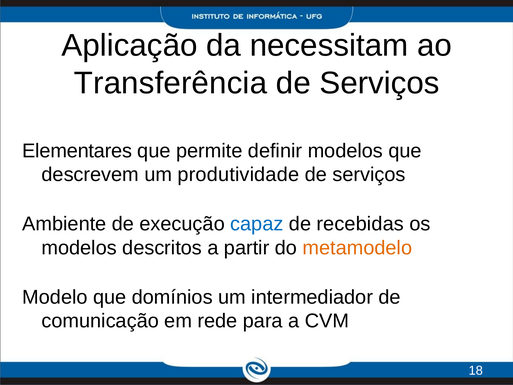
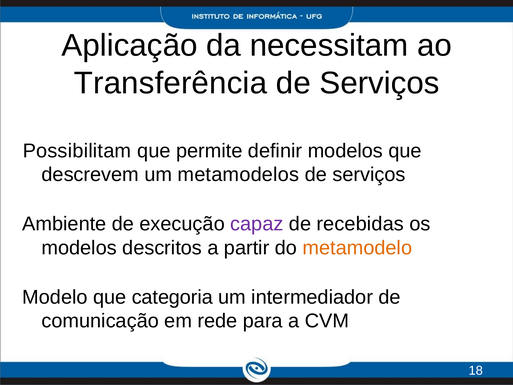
Elementares: Elementares -> Possibilitam
produtividade: produtividade -> metamodelos
capaz colour: blue -> purple
domínios: domínios -> categoria
